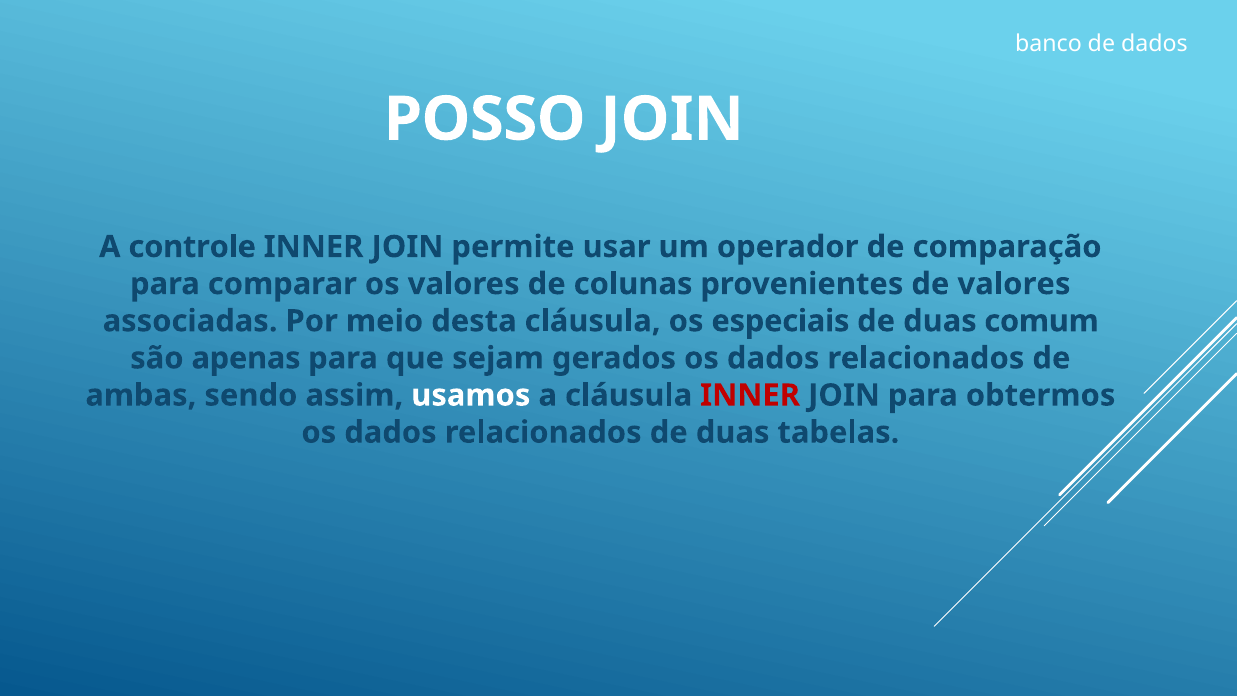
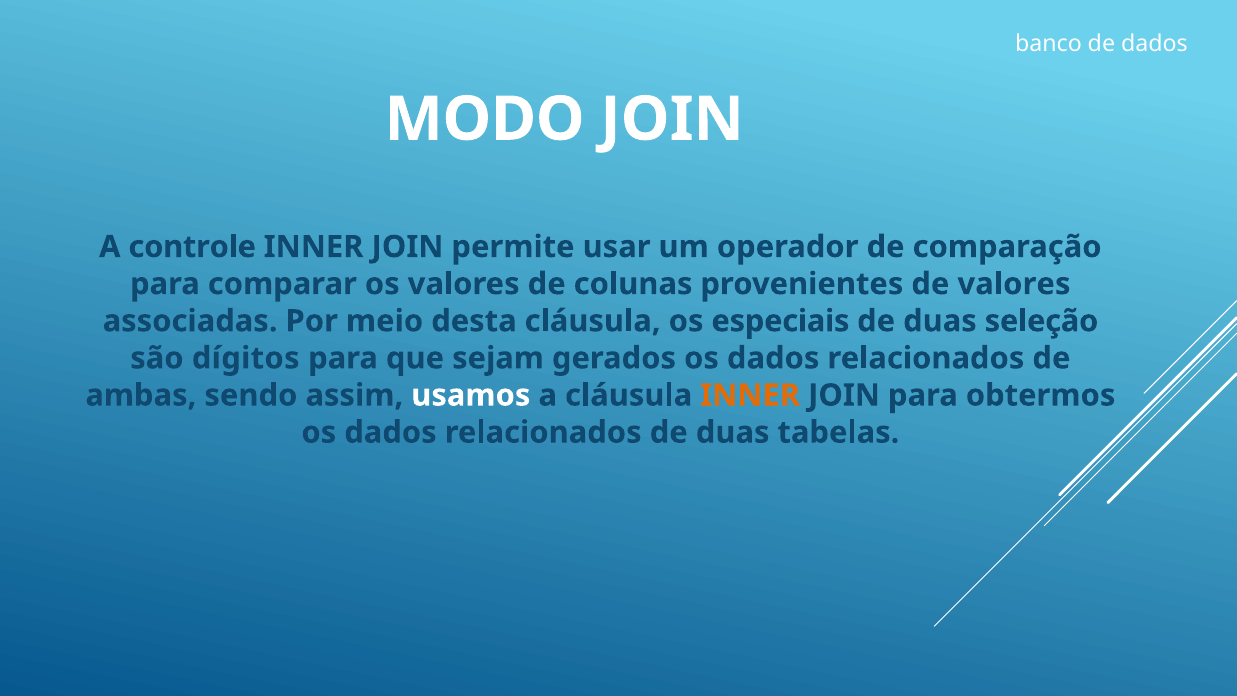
POSSO: POSSO -> MODO
comum: comum -> seleção
apenas: apenas -> dígitos
INNER at (750, 395) colour: red -> orange
